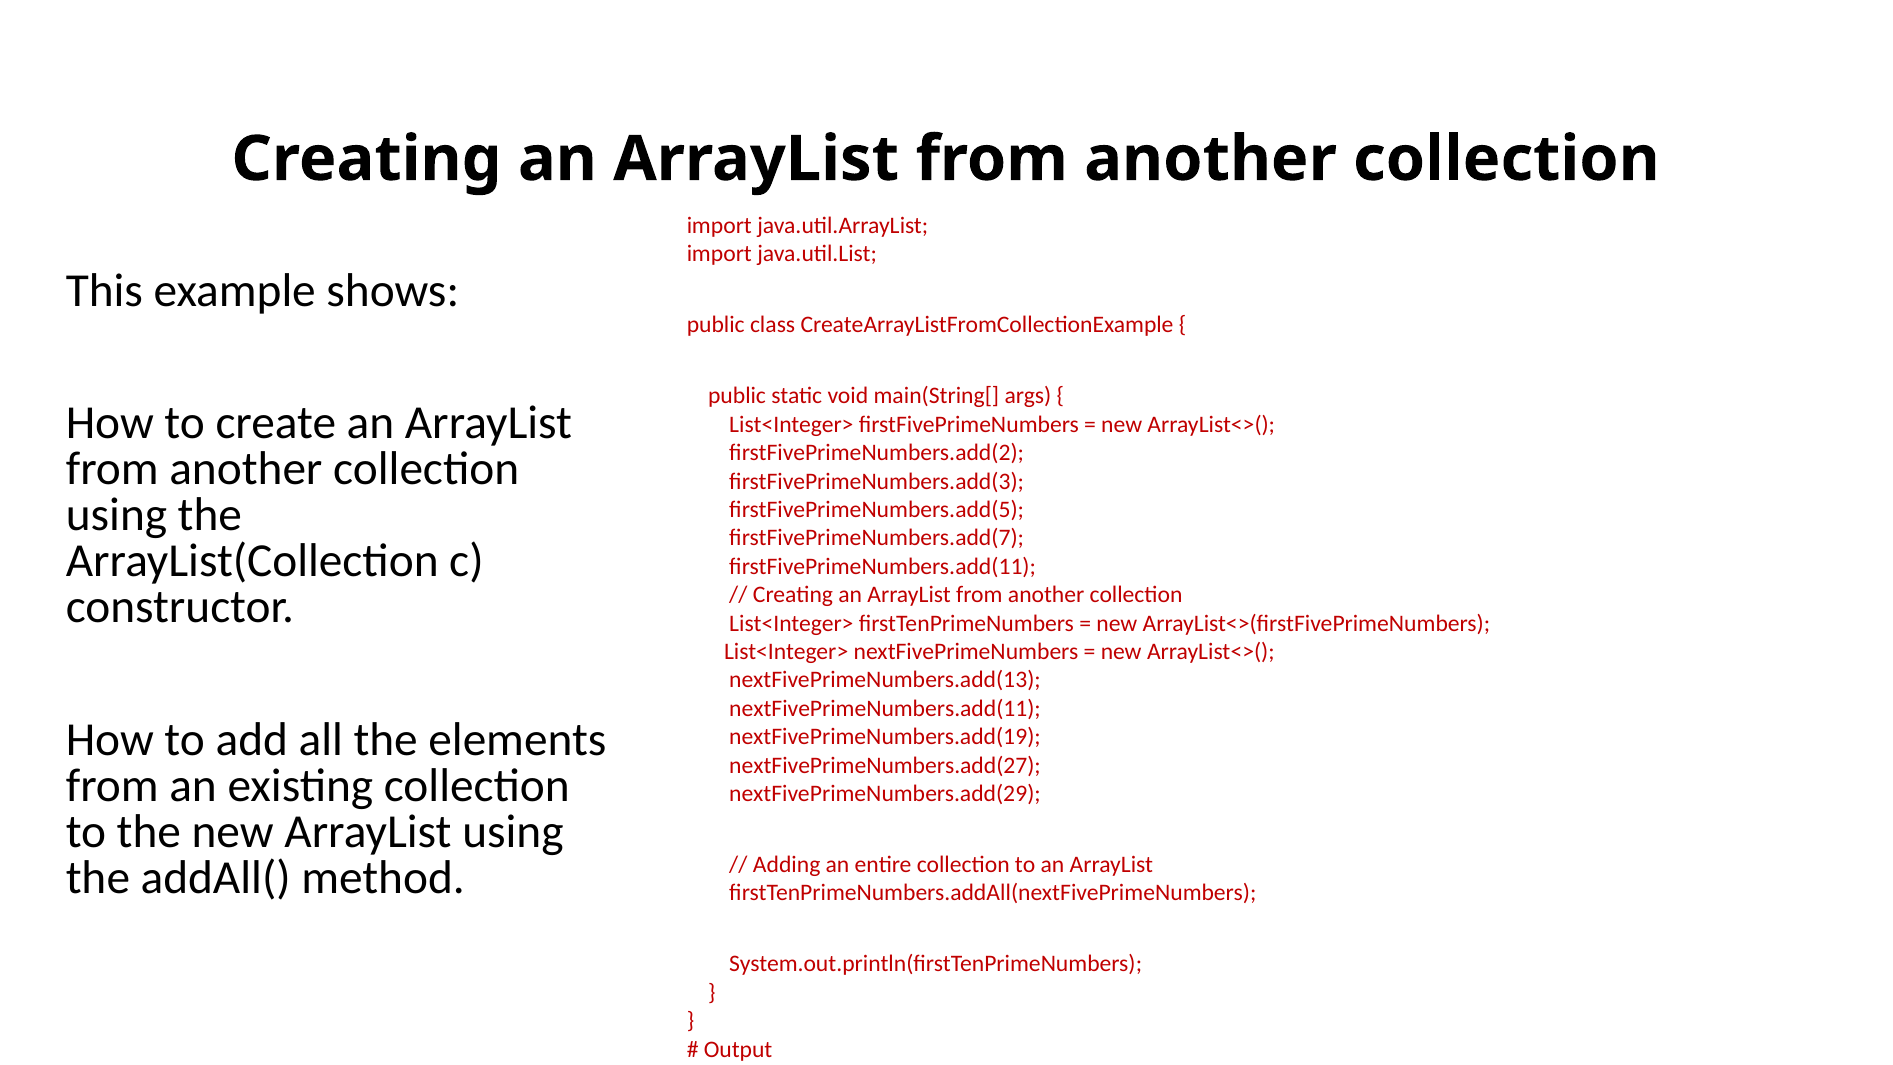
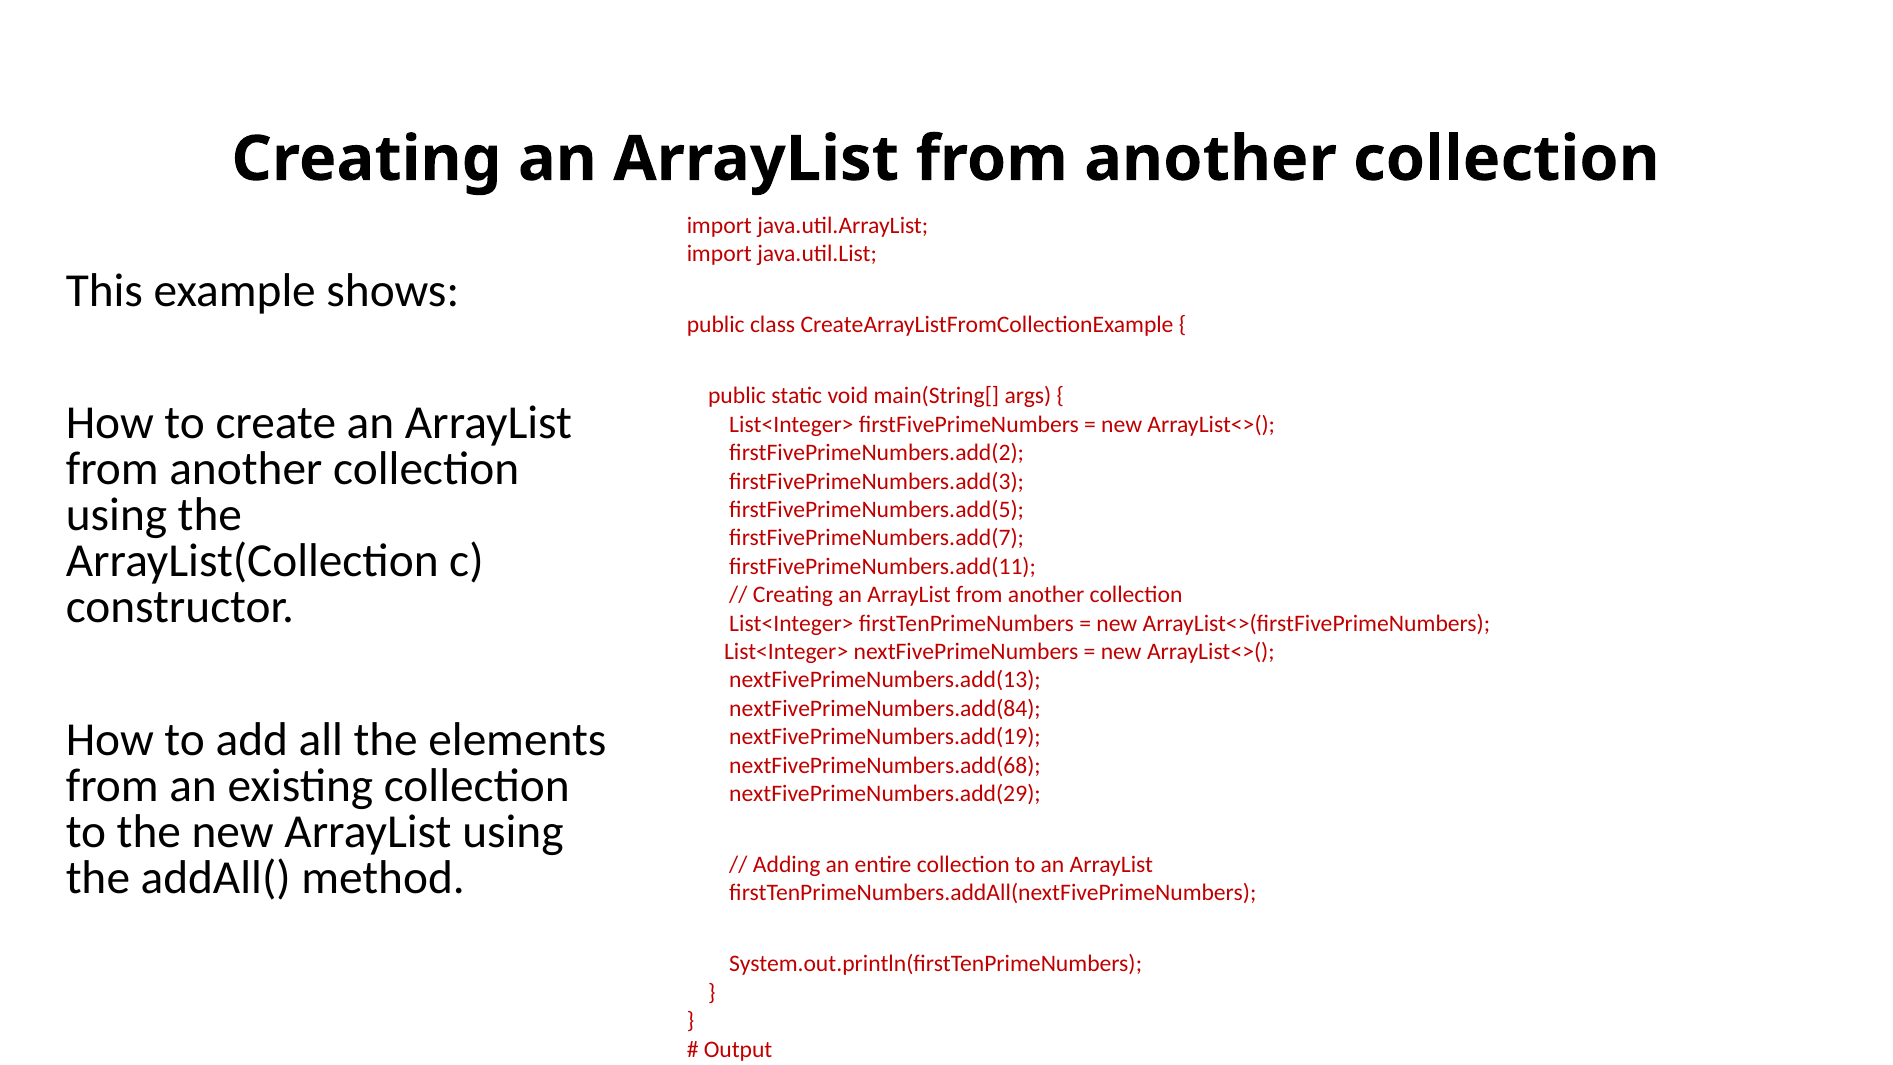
nextFivePrimeNumbers.add(11: nextFivePrimeNumbers.add(11 -> nextFivePrimeNumbers.add(84
nextFivePrimeNumbers.add(27: nextFivePrimeNumbers.add(27 -> nextFivePrimeNumbers.add(68
